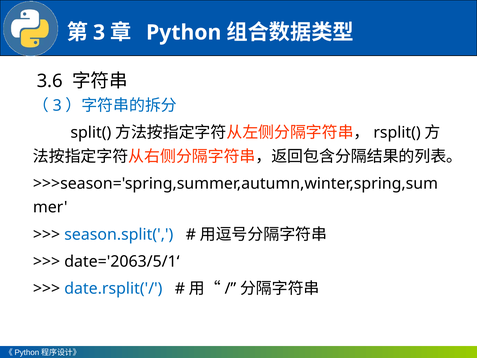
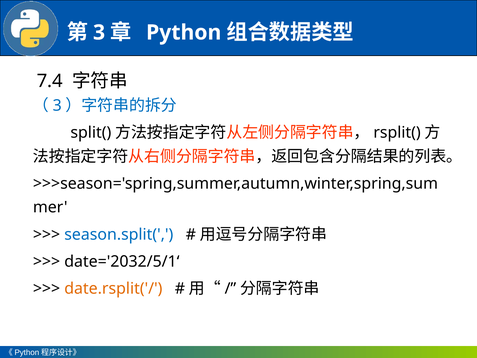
3.6: 3.6 -> 7.4
date='2063/5/1‘: date='2063/5/1‘ -> date='2032/5/1‘
date.rsplit('/ colour: blue -> orange
